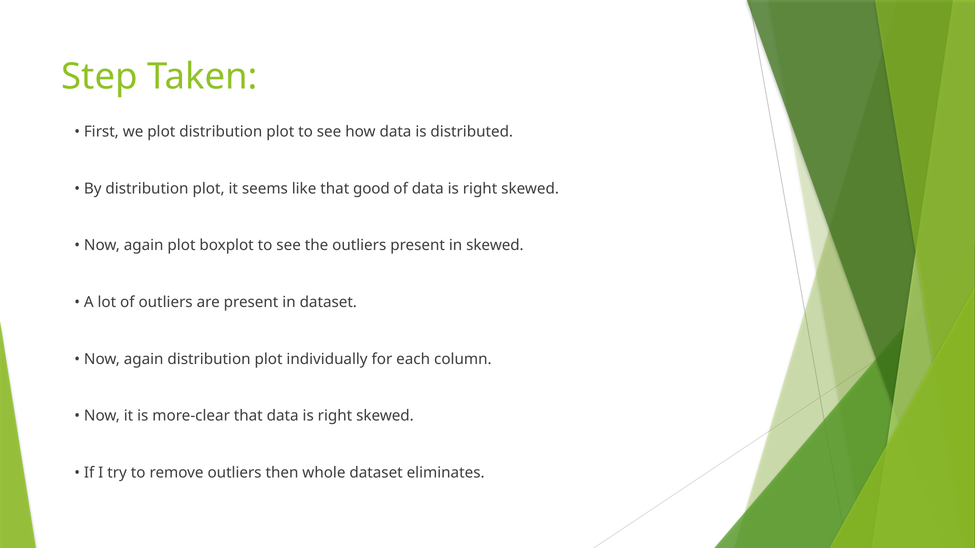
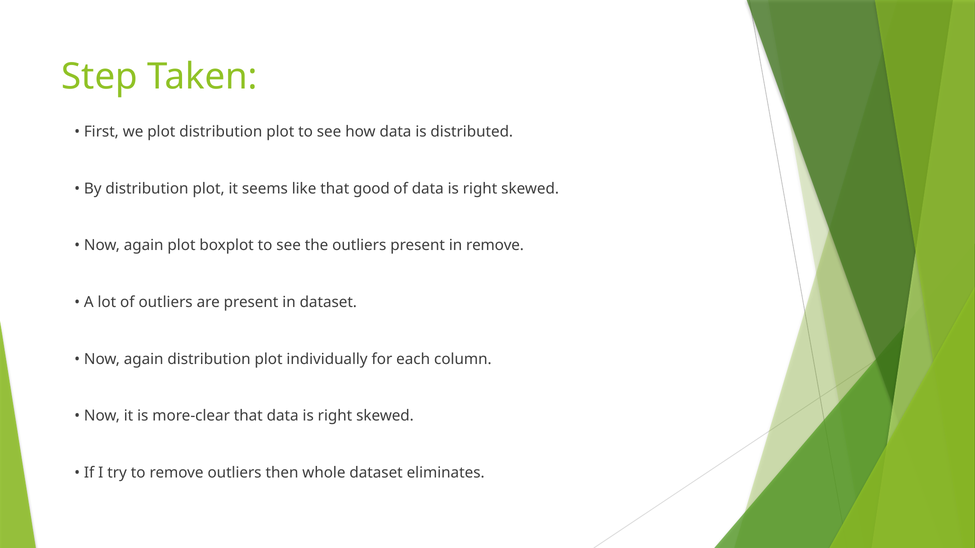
in skewed: skewed -> remove
